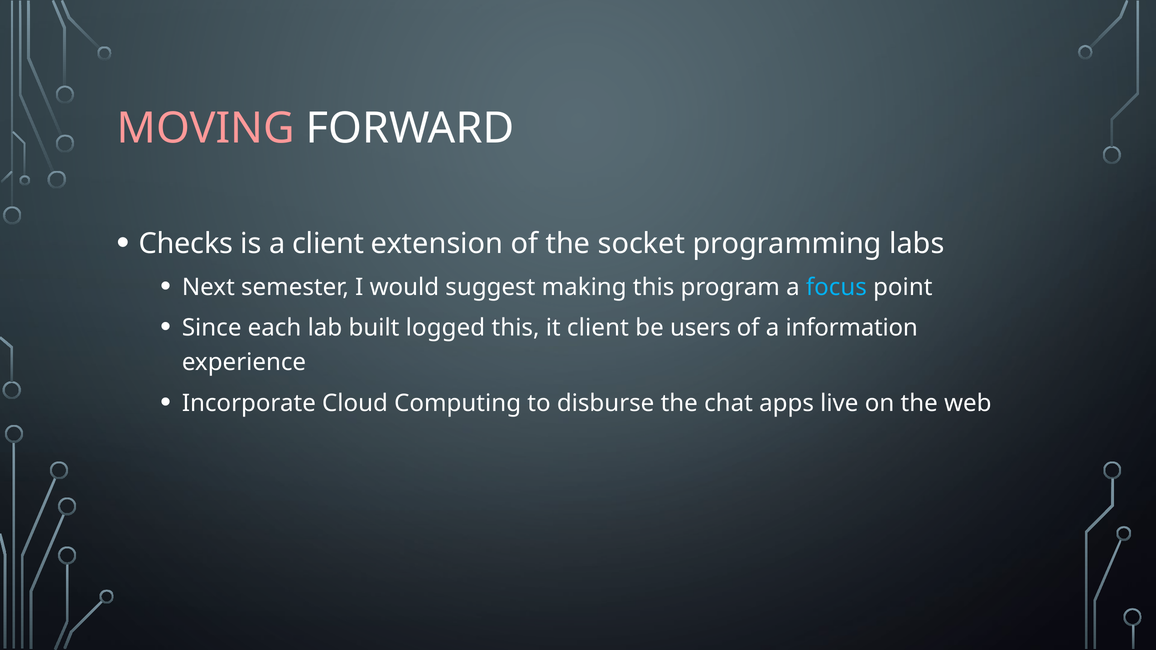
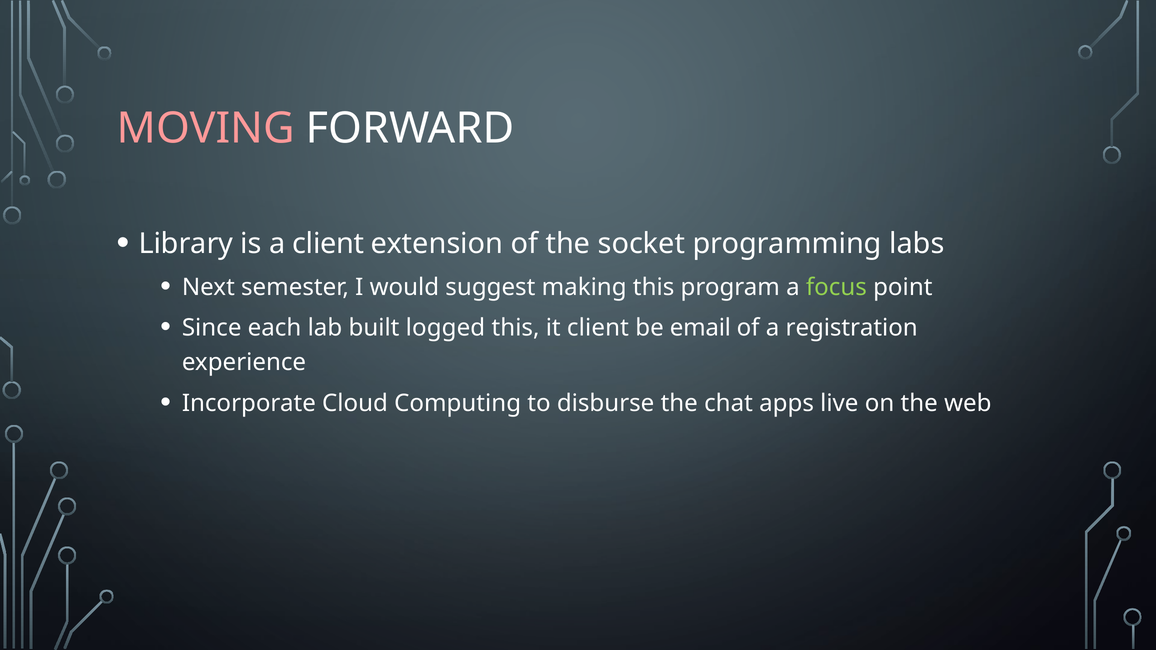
Checks: Checks -> Library
focus colour: light blue -> light green
users: users -> email
information: information -> registration
